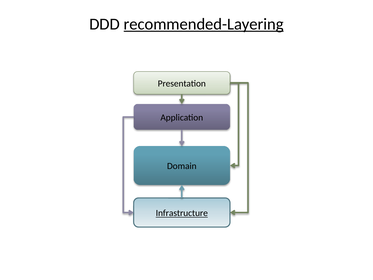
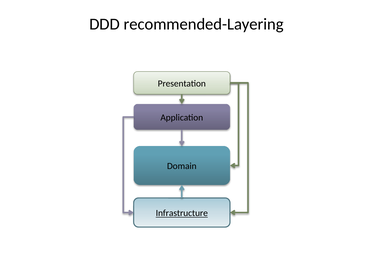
recommended-Layering underline: present -> none
